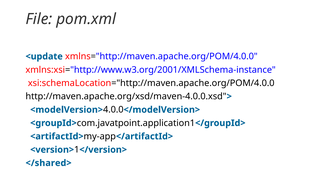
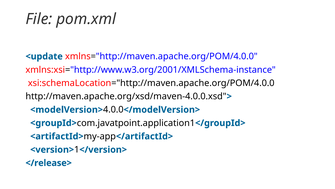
</shared>: </shared> -> </release>
